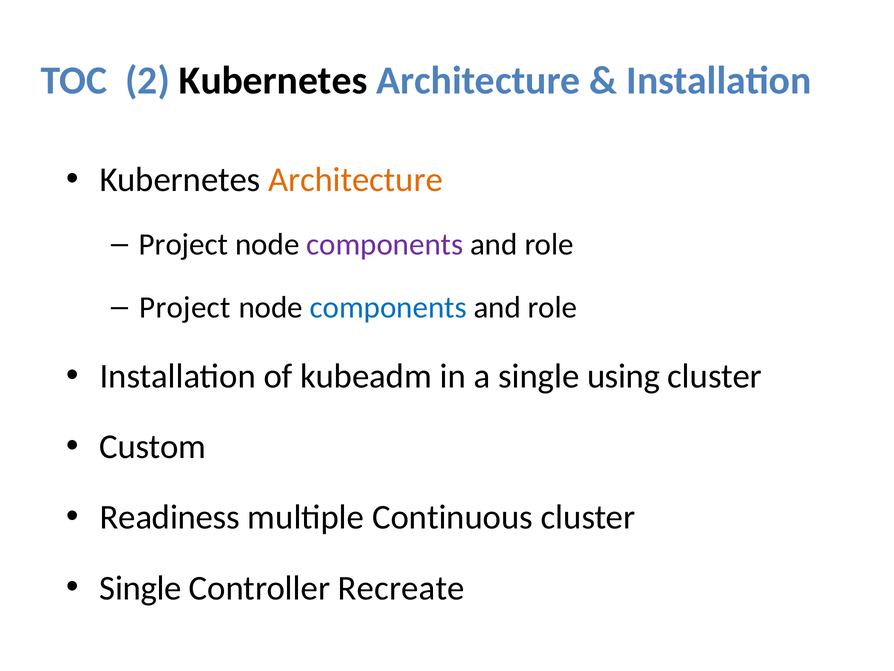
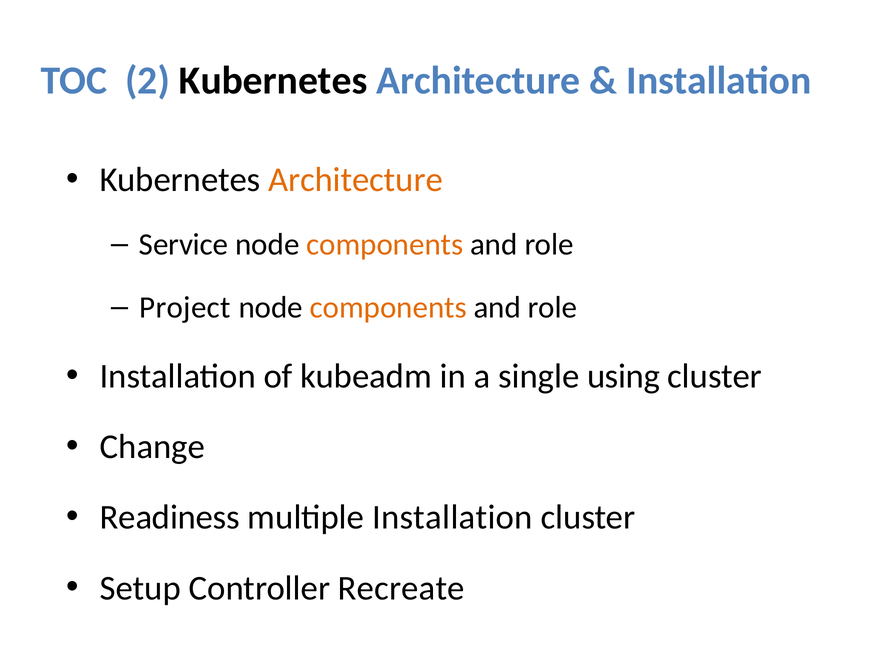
Project at (184, 245): Project -> Service
components at (385, 245) colour: purple -> orange
components at (388, 307) colour: blue -> orange
Custom: Custom -> Change
multiple Continuous: Continuous -> Installation
Single at (141, 588): Single -> Setup
